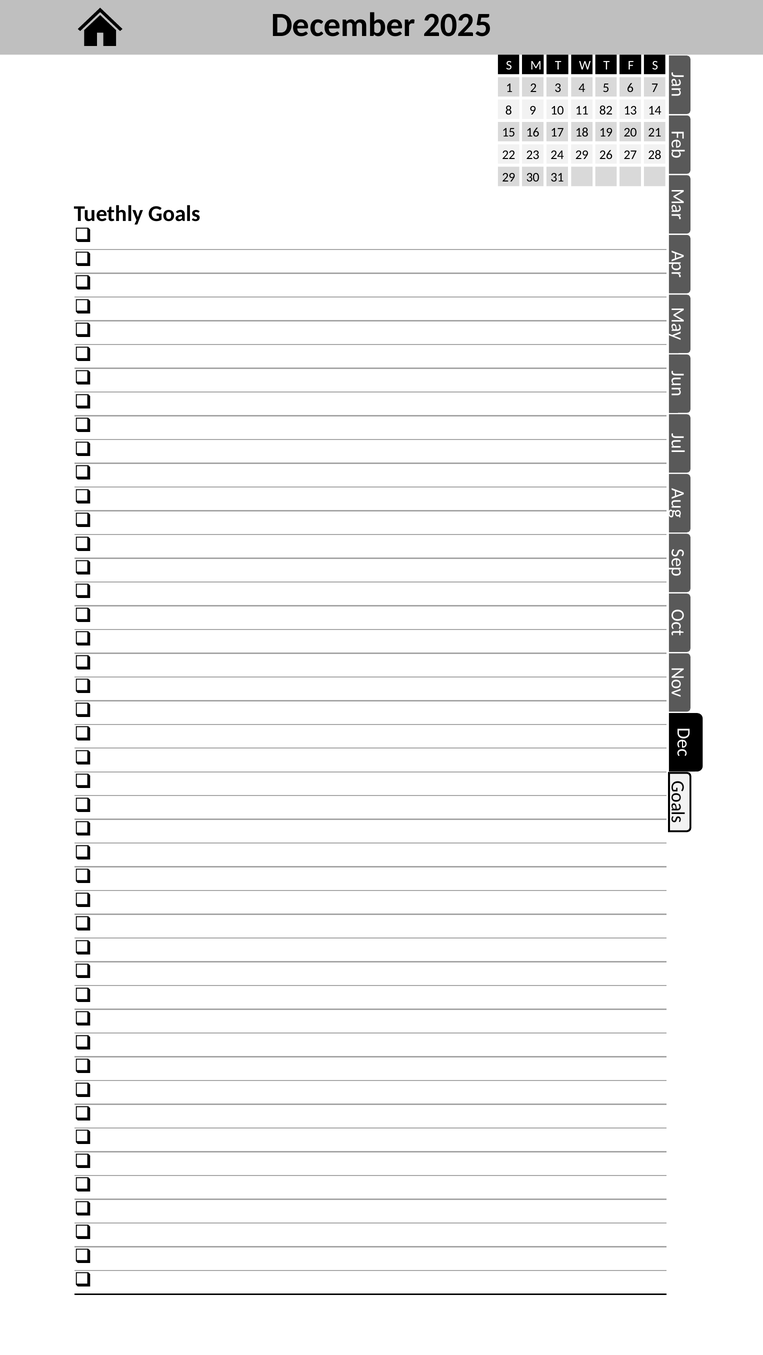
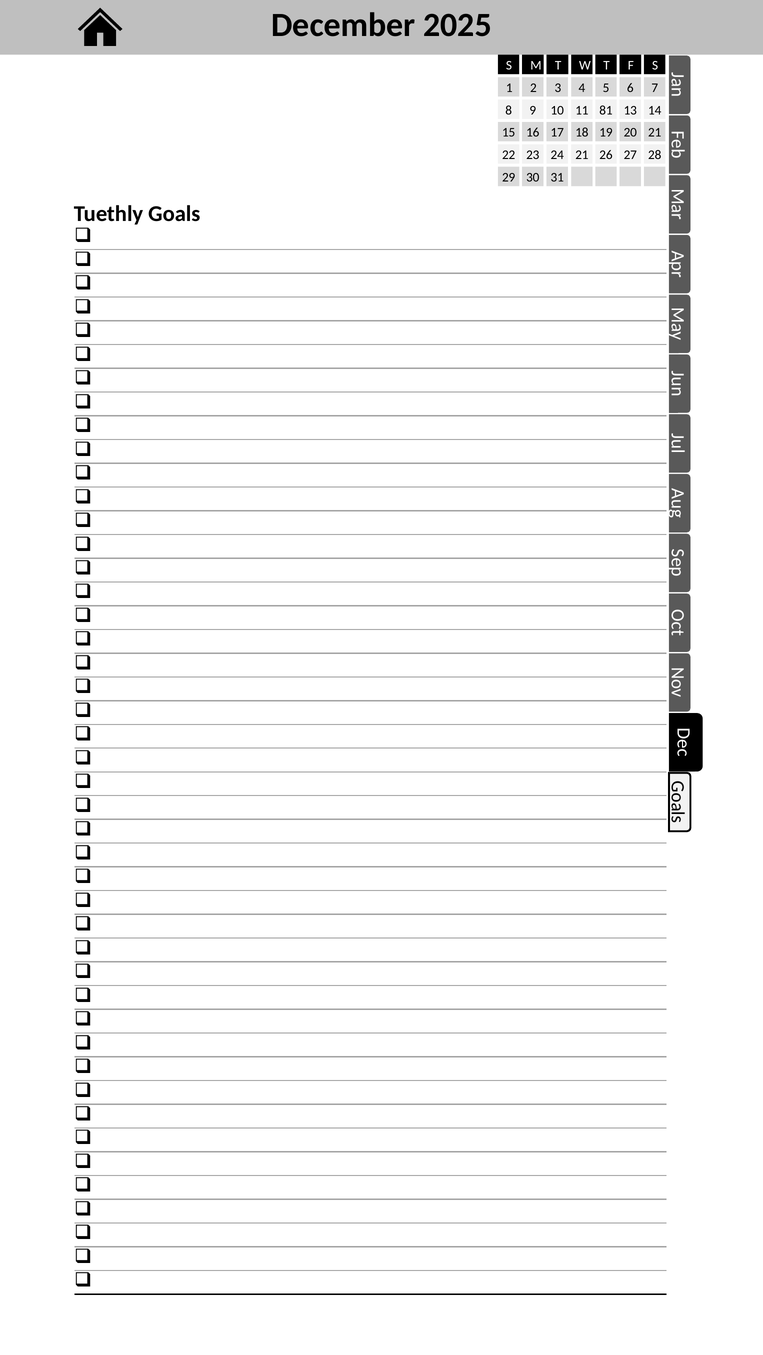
82: 82 -> 81
24 29: 29 -> 21
